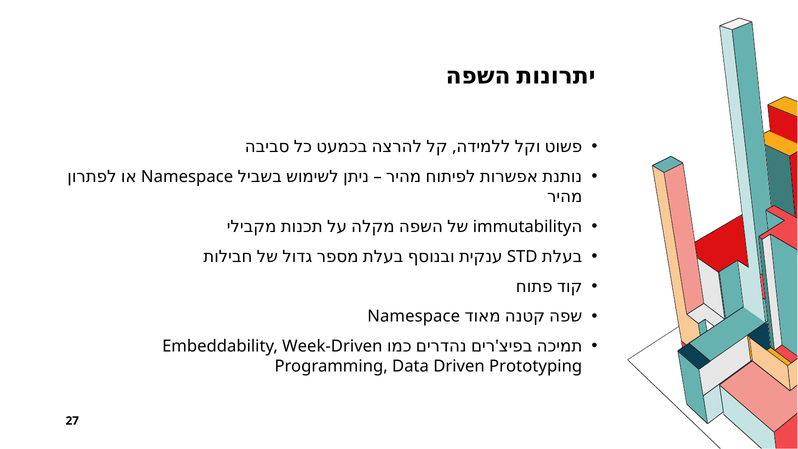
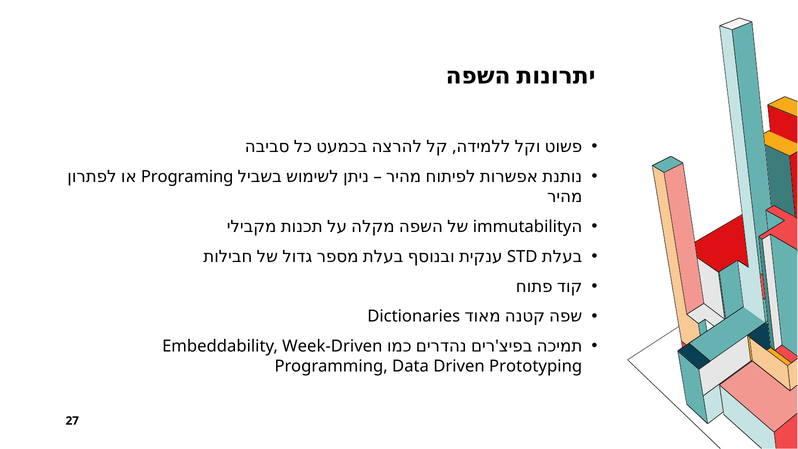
Namespace at (187, 177): Namespace -> Programing
Namespace at (414, 316): Namespace -> Dictionaries
